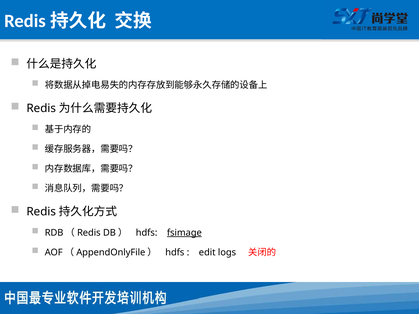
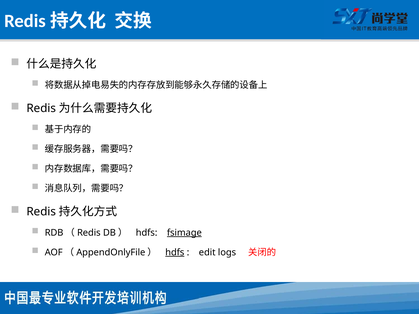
hdfs at (175, 253) underline: none -> present
